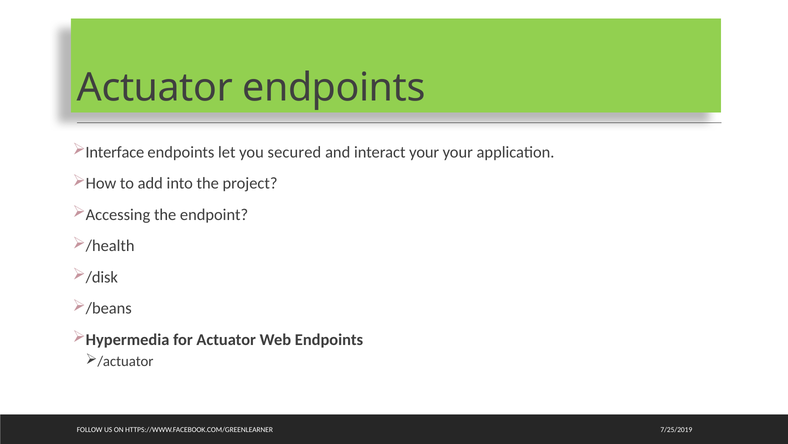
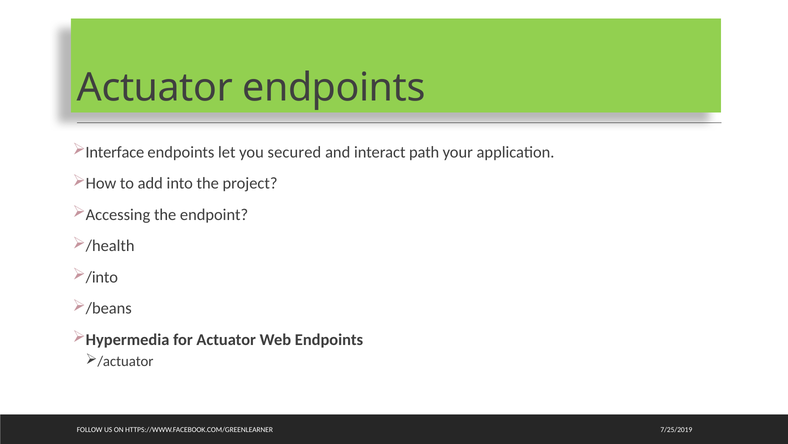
interact your: your -> path
/disk: /disk -> /into
